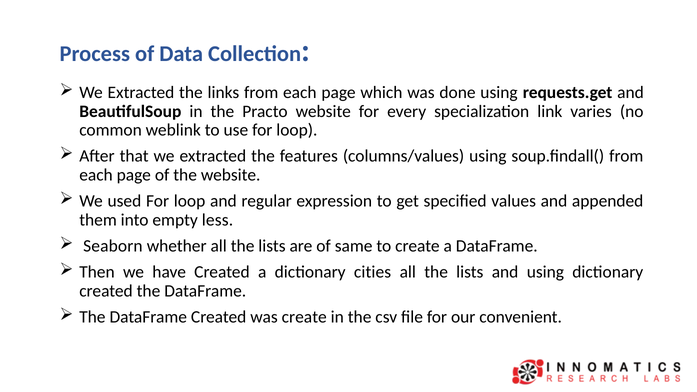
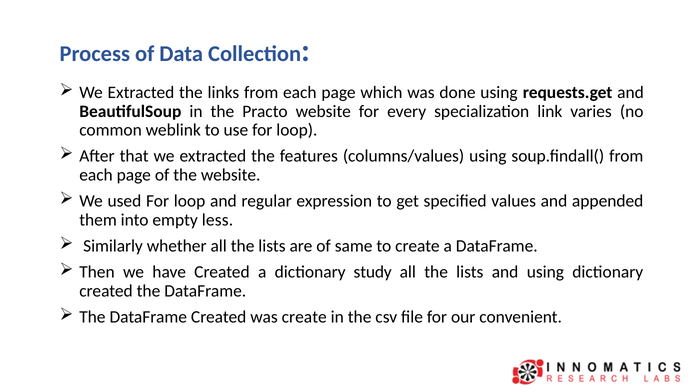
Seaborn: Seaborn -> Similarly
cities: cities -> study
